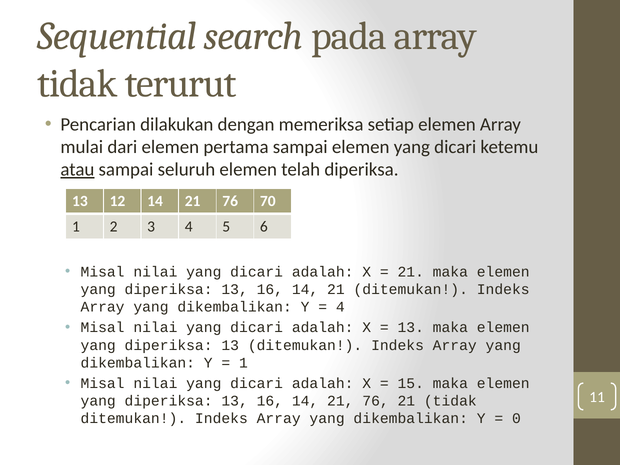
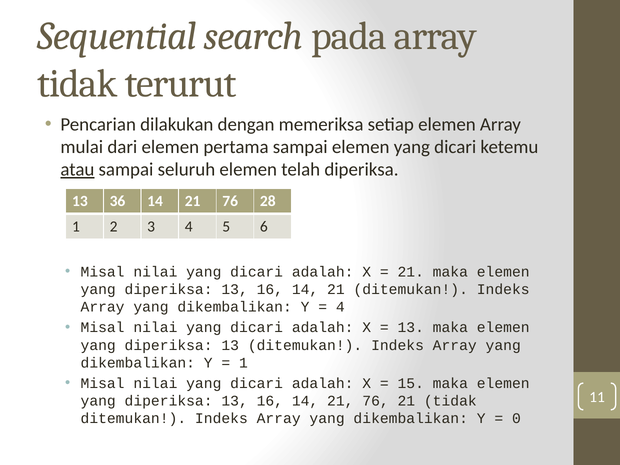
12: 12 -> 36
70: 70 -> 28
